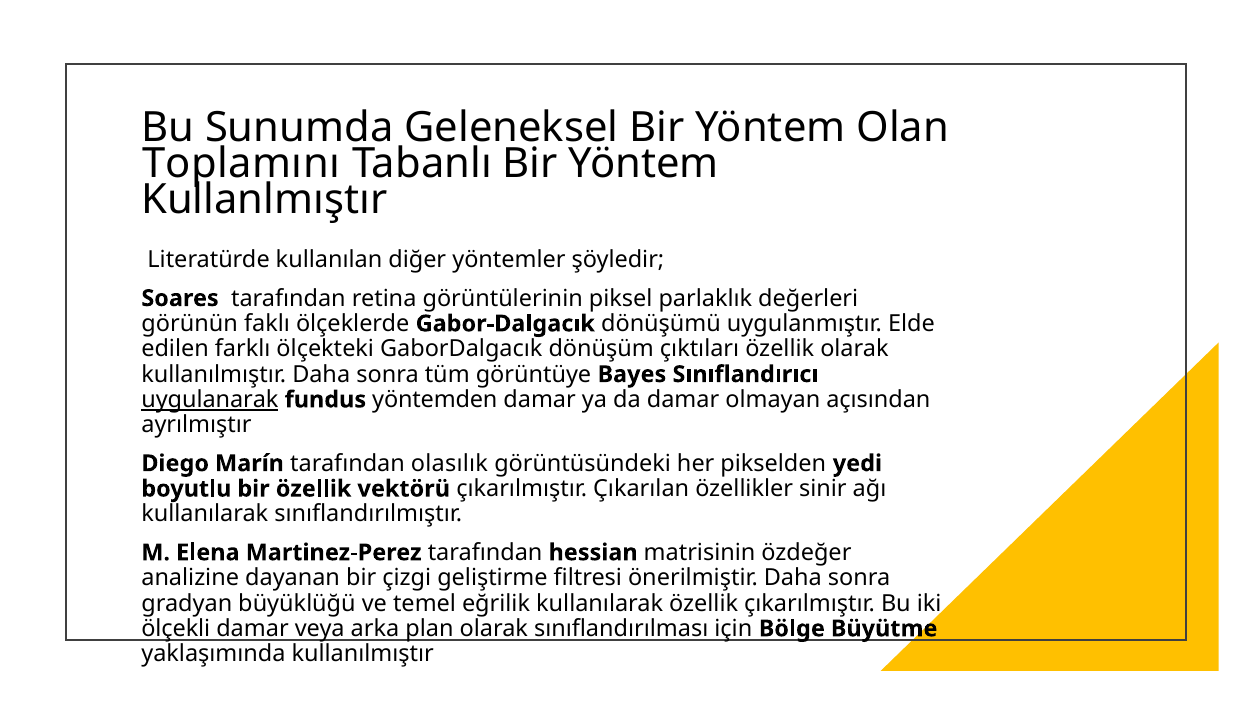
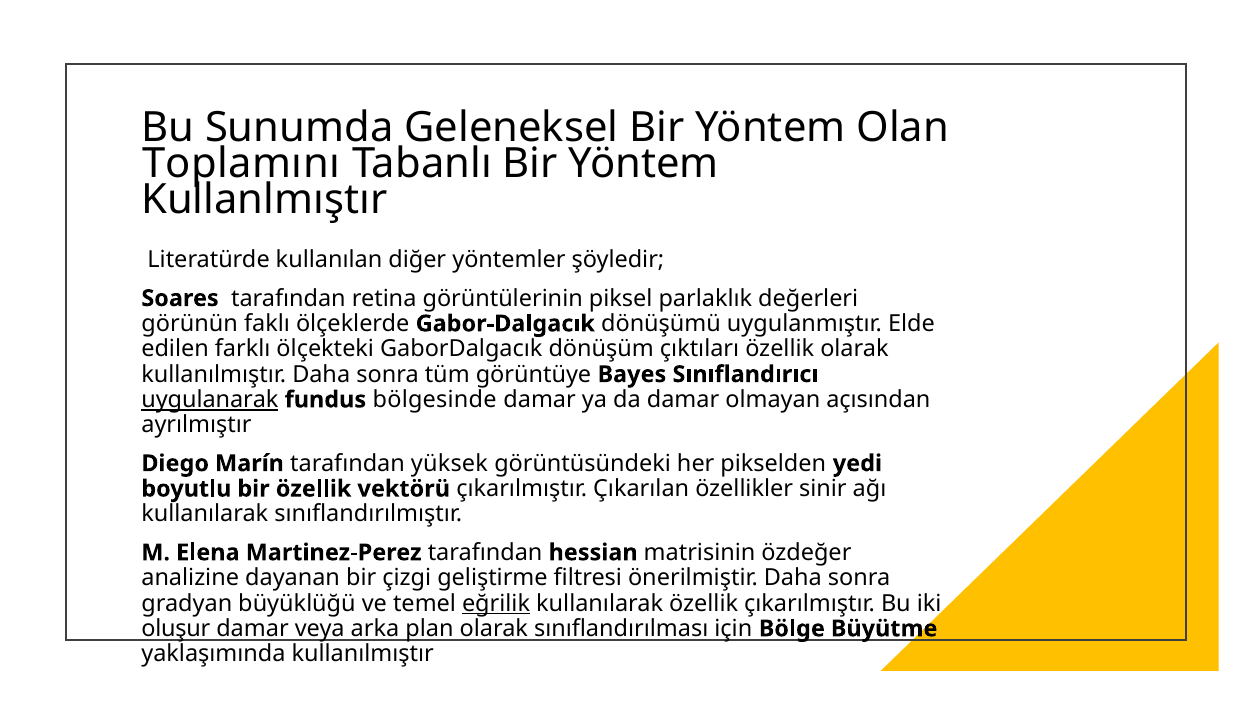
yöntemden: yöntemden -> bölgesinde
olasılık: olasılık -> yüksek
eğrilik underline: none -> present
ölçekli: ölçekli -> oluşur
